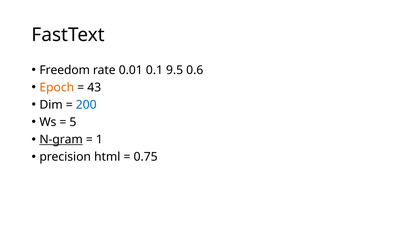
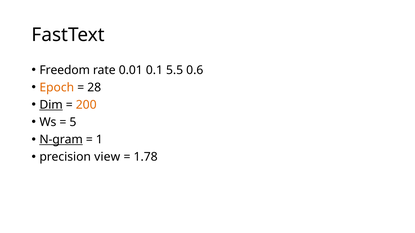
9.5: 9.5 -> 5.5
43: 43 -> 28
Dim underline: none -> present
200 colour: blue -> orange
html: html -> view
0.75: 0.75 -> 1.78
